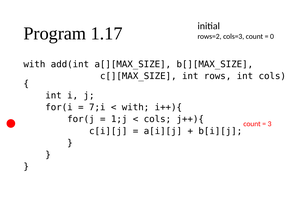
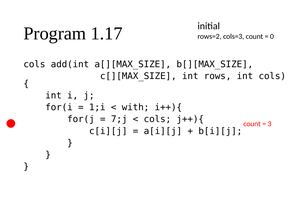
with at (34, 64): with -> cols
7;i: 7;i -> 1;i
1;j: 1;j -> 7;j
